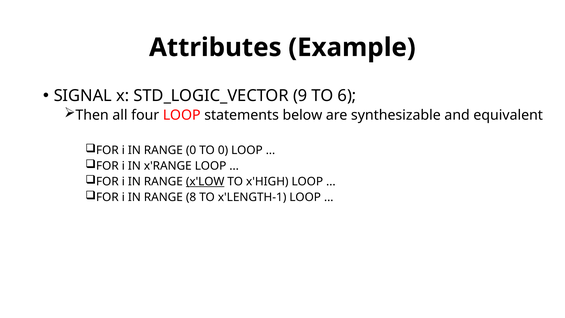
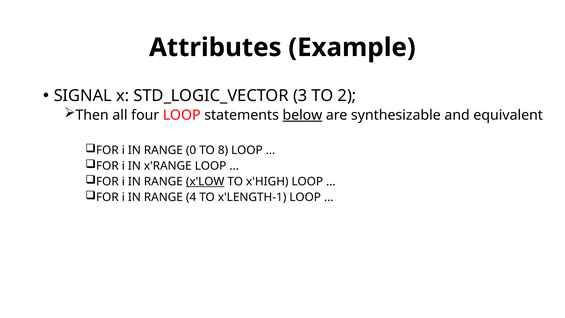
9: 9 -> 3
6: 6 -> 2
below underline: none -> present
TO 0: 0 -> 8
8: 8 -> 4
